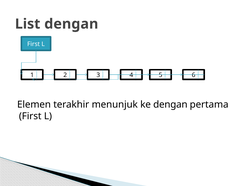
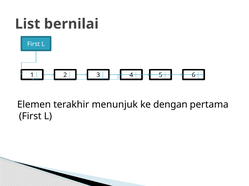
List dengan: dengan -> bernilai
